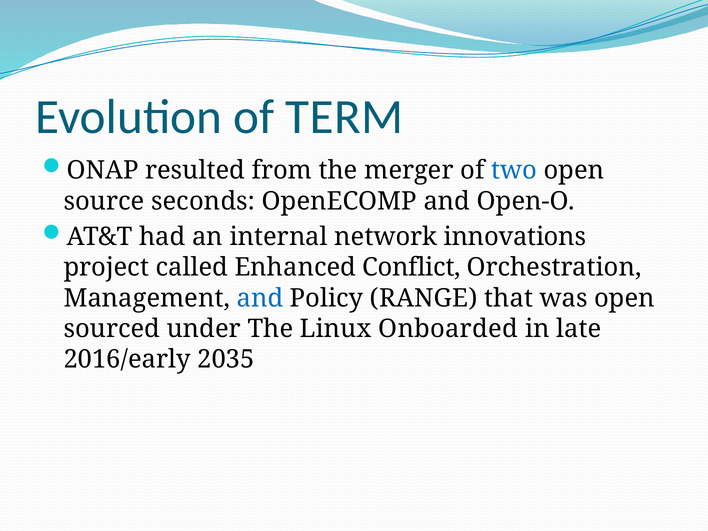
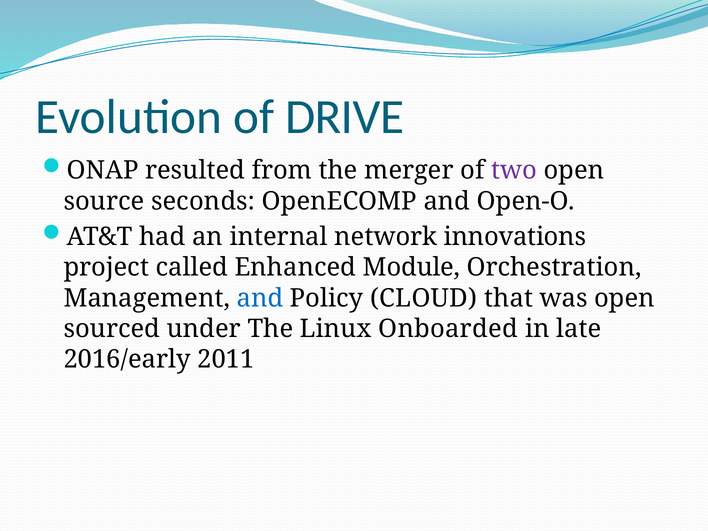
TERM: TERM -> DRIVE
two colour: blue -> purple
Conflict: Conflict -> Module
RANGE: RANGE -> CLOUD
2035: 2035 -> 2011
